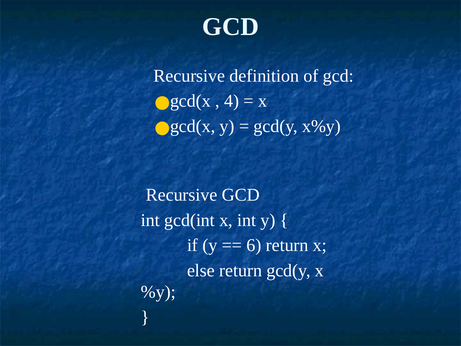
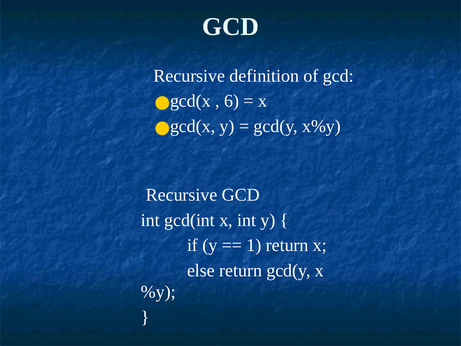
4: 4 -> 6
6: 6 -> 1
